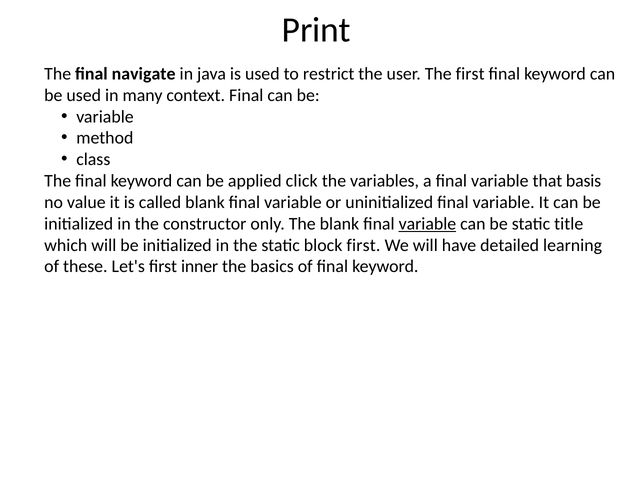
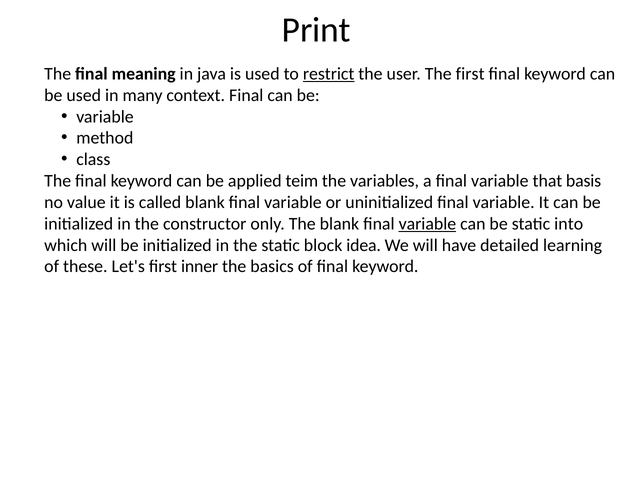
navigate: navigate -> meaning
restrict underline: none -> present
click: click -> teim
title: title -> into
block first: first -> idea
